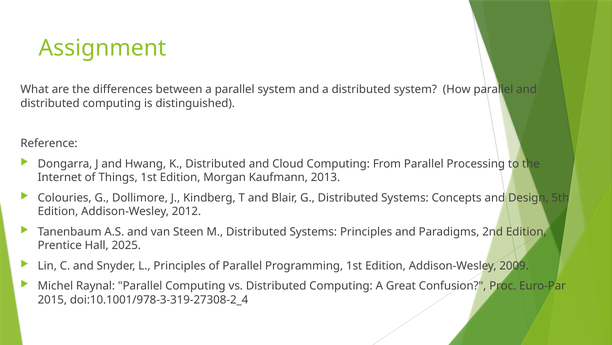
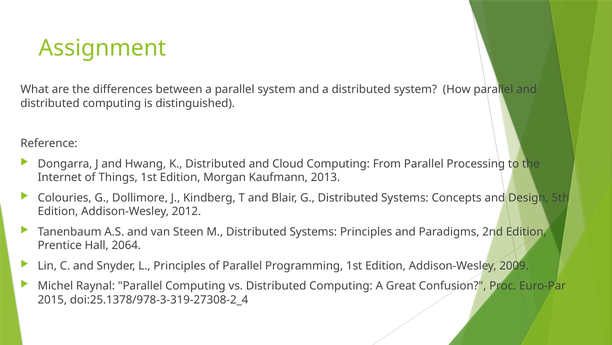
2025: 2025 -> 2064
doi:10.1001/978-3-319-27308-2_4: doi:10.1001/978-3-319-27308-2_4 -> doi:25.1378/978-3-319-27308-2_4
